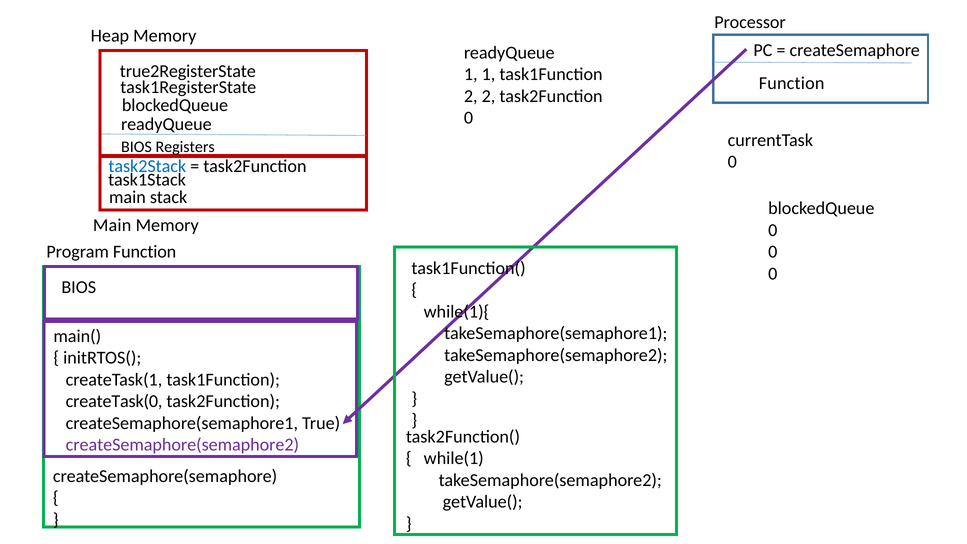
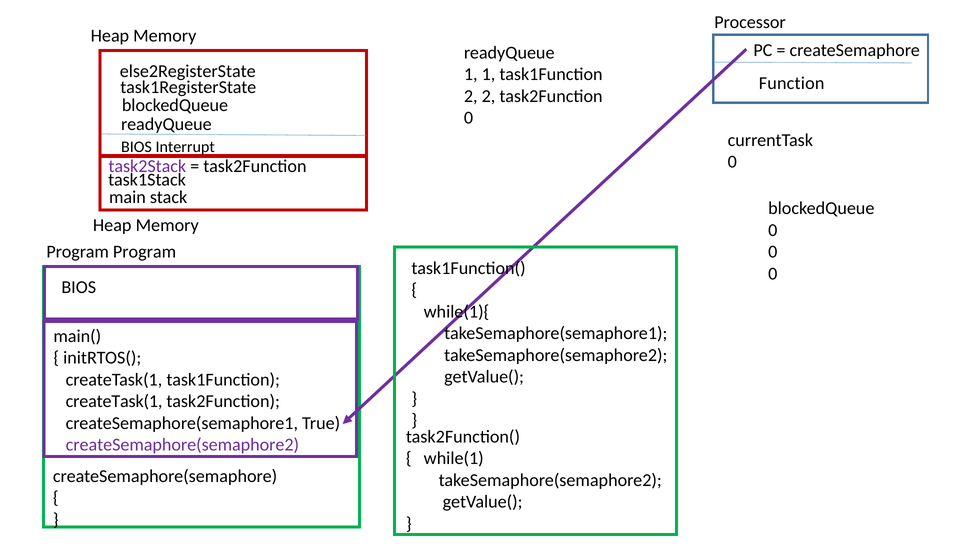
true2RegisterState: true2RegisterState -> else2RegisterState
Registers: Registers -> Interrupt
task2Stack colour: blue -> purple
Main at (112, 225): Main -> Heap
Program Function: Function -> Program
createTask(0 at (114, 401): createTask(0 -> createTask(1
